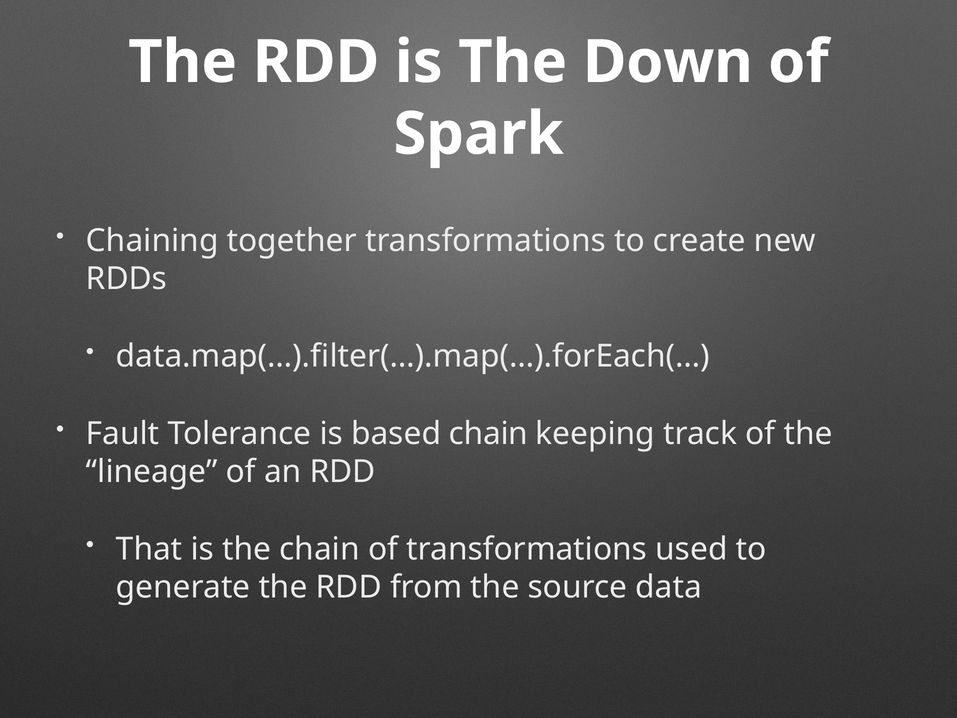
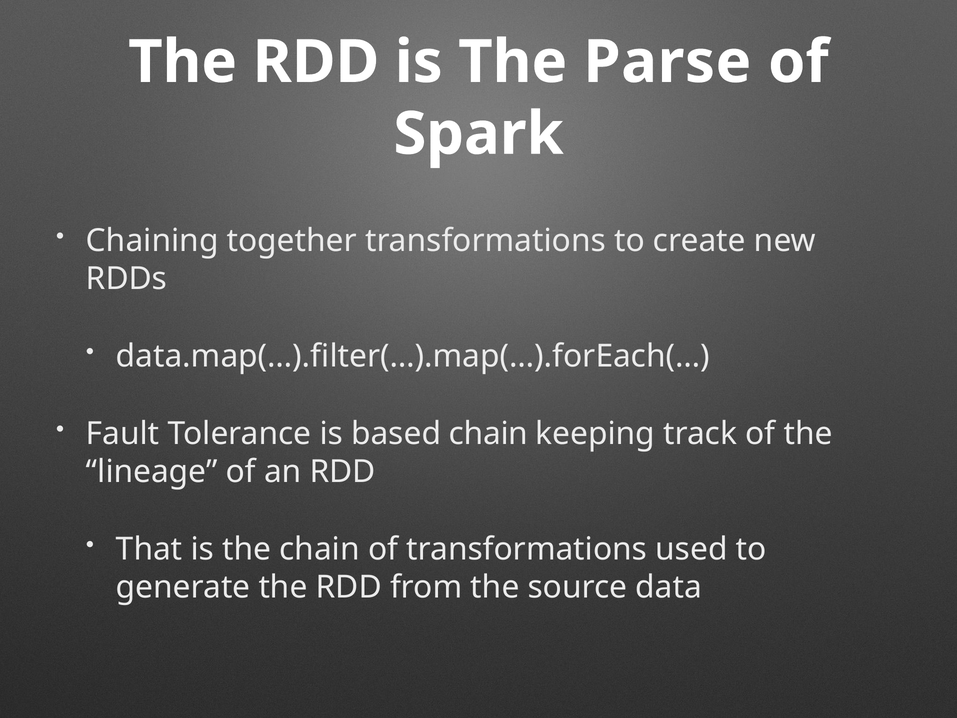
Down: Down -> Parse
